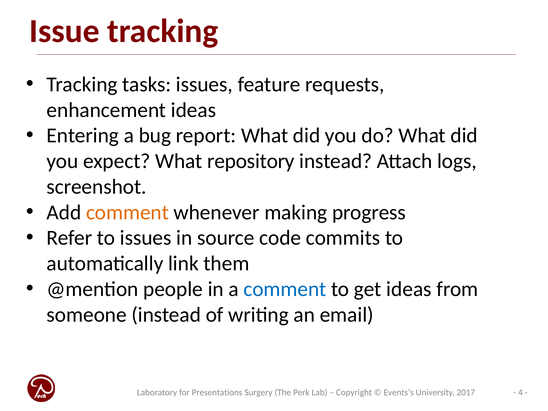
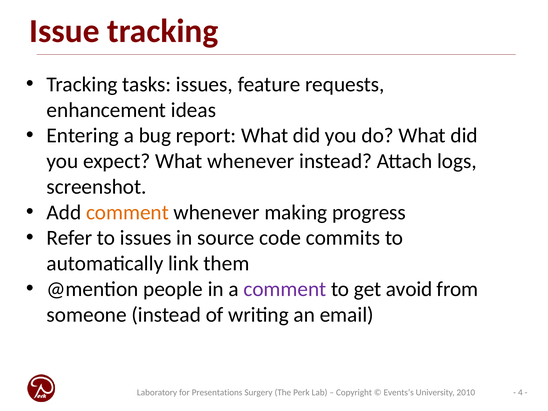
What repository: repository -> whenever
comment at (285, 289) colour: blue -> purple
get ideas: ideas -> avoid
2017: 2017 -> 2010
